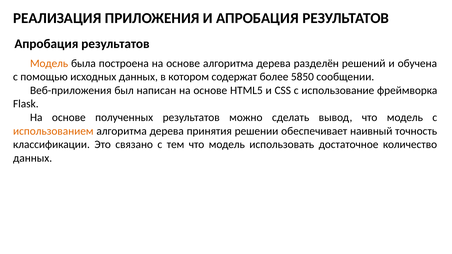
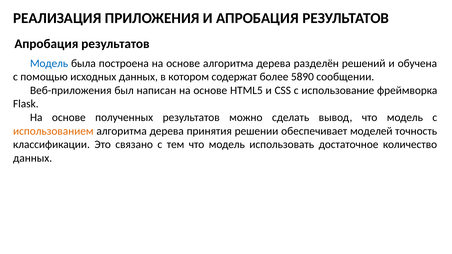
Модель at (49, 63) colour: orange -> blue
5850: 5850 -> 5890
наивный: наивный -> моделей
